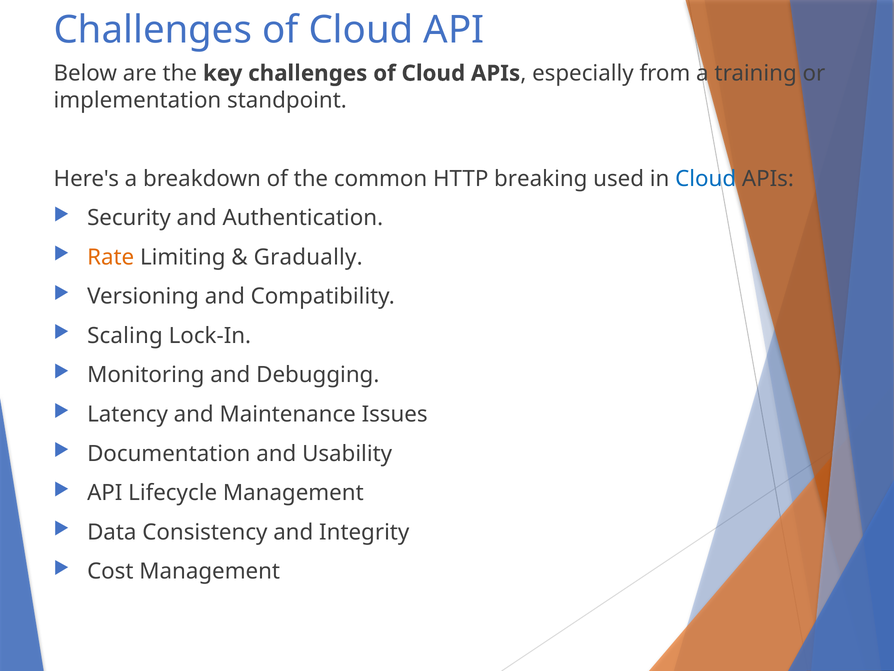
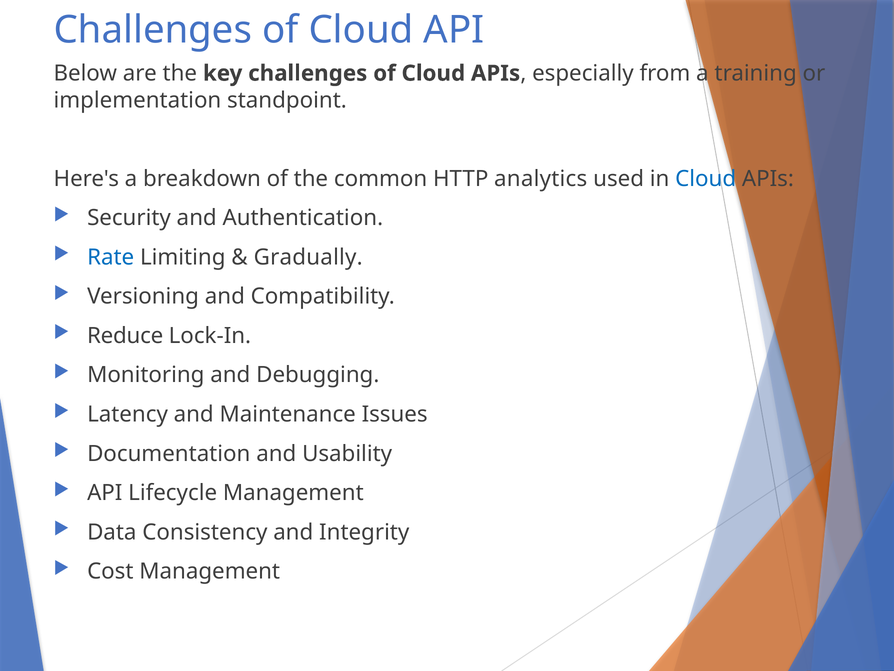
breaking: breaking -> analytics
Rate colour: orange -> blue
Scaling: Scaling -> Reduce
